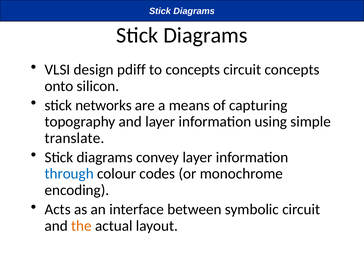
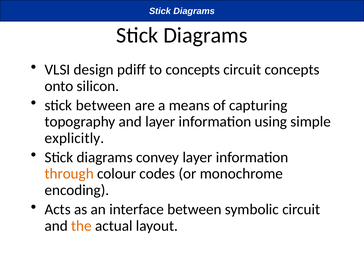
stick networks: networks -> between
translate: translate -> explicitly
through colour: blue -> orange
